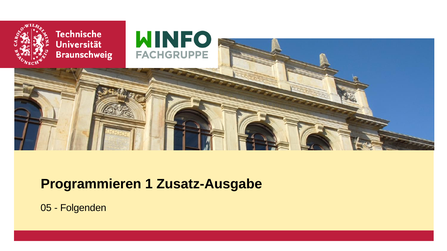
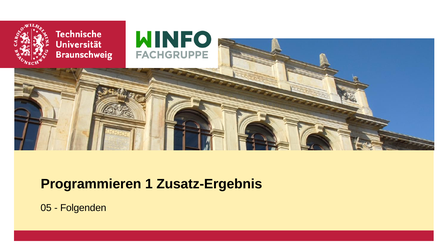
Zusatz-Ausgabe: Zusatz-Ausgabe -> Zusatz-Ergebnis
